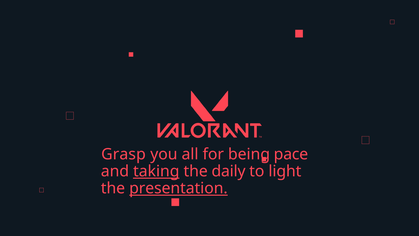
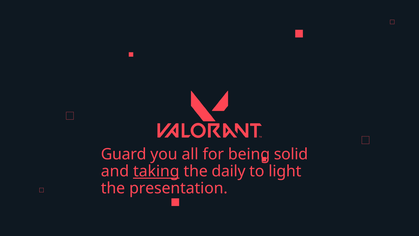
Grasp: Grasp -> Guard
pace: pace -> solid
presentation underline: present -> none
